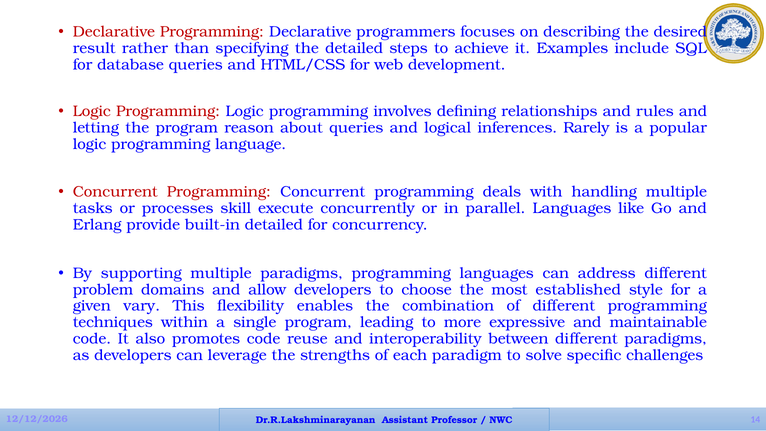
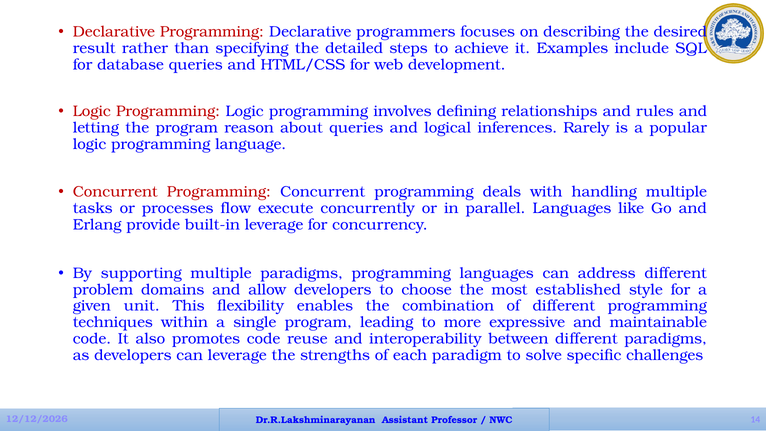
skill: skill -> flow
built-in detailed: detailed -> leverage
vary: vary -> unit
